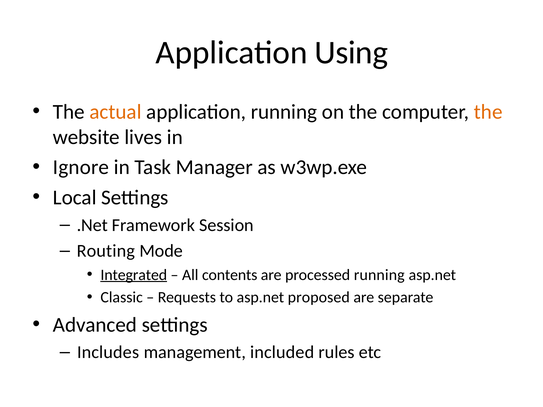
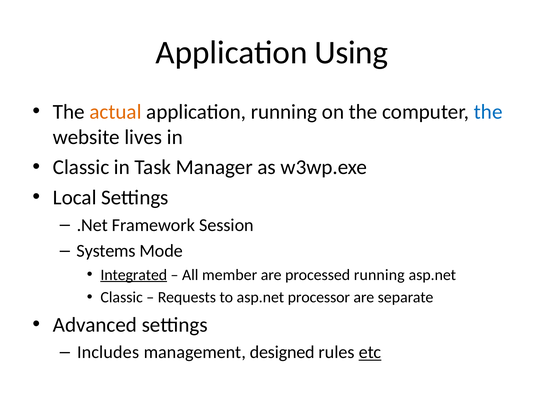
the at (488, 112) colour: orange -> blue
Ignore at (81, 167): Ignore -> Classic
Routing: Routing -> Systems
contents: contents -> member
proposed: proposed -> processor
included: included -> designed
etc underline: none -> present
